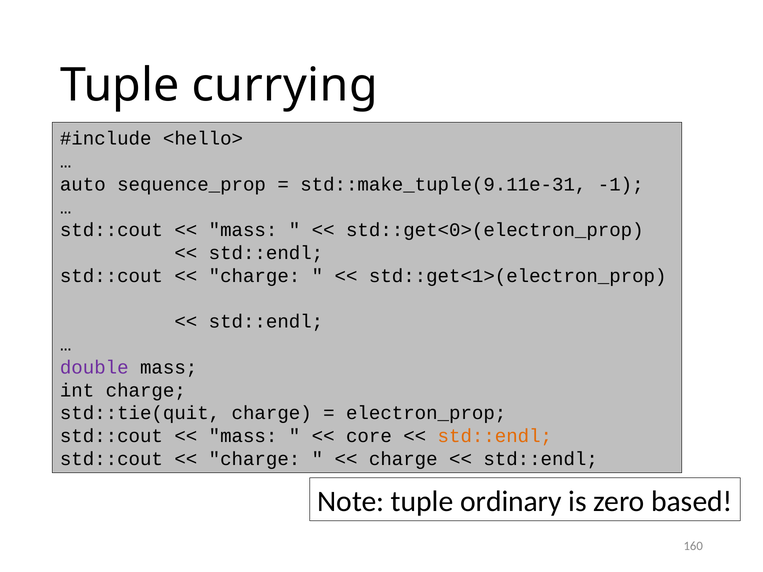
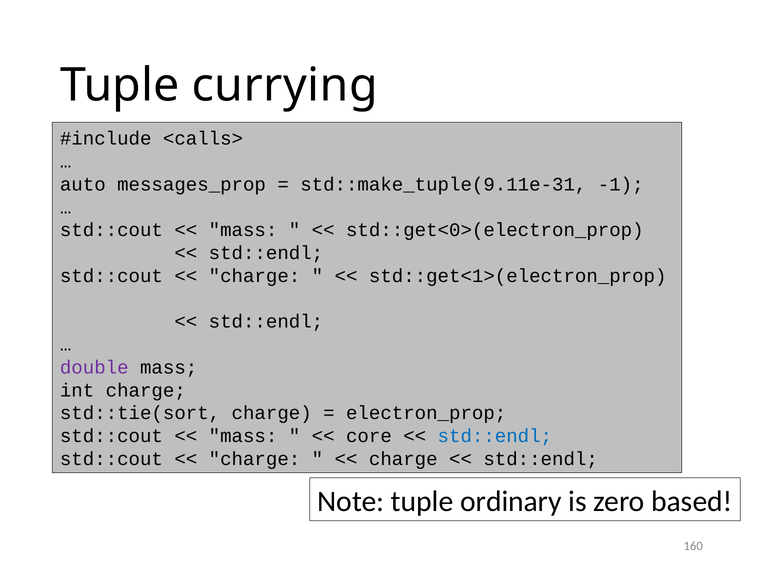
<hello>: <hello> -> <calls>
sequence_prop: sequence_prop -> messages_prop
std::tie(quit: std::tie(quit -> std::tie(sort
std::endl at (495, 436) colour: orange -> blue
